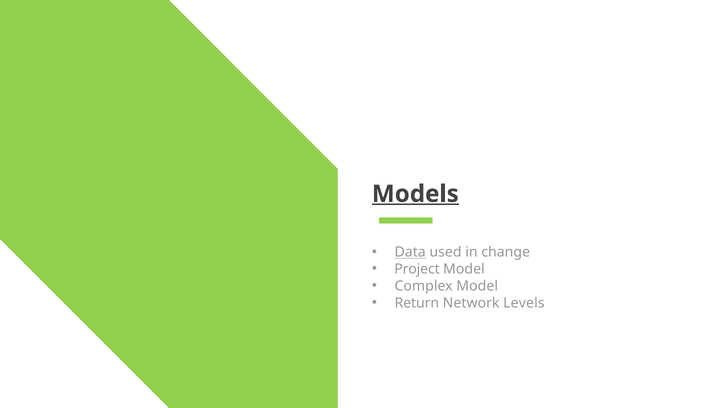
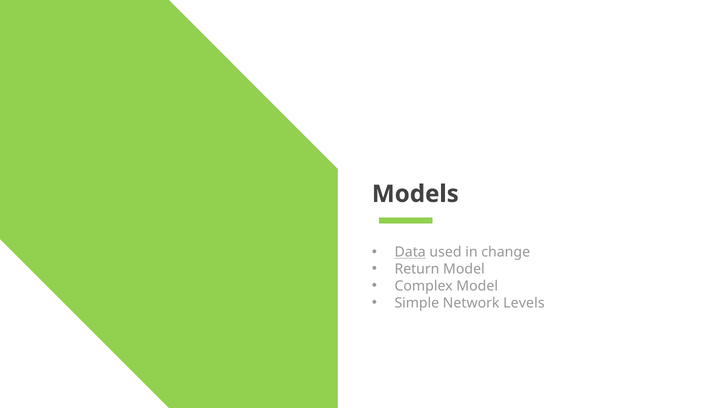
Models underline: present -> none
Project: Project -> Return
Return: Return -> Simple
